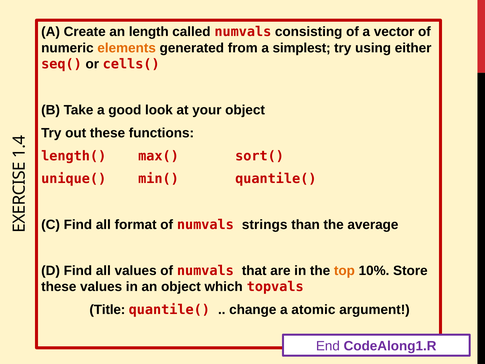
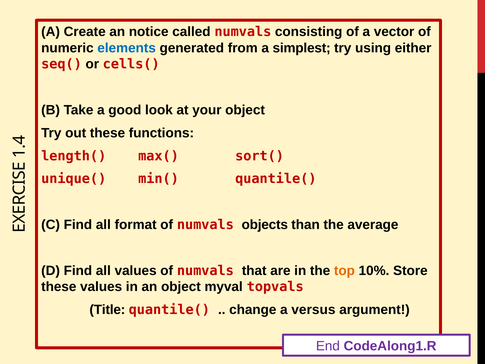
length: length -> notice
elements colour: orange -> blue
strings: strings -> objects
which: which -> myval
atomic: atomic -> versus
